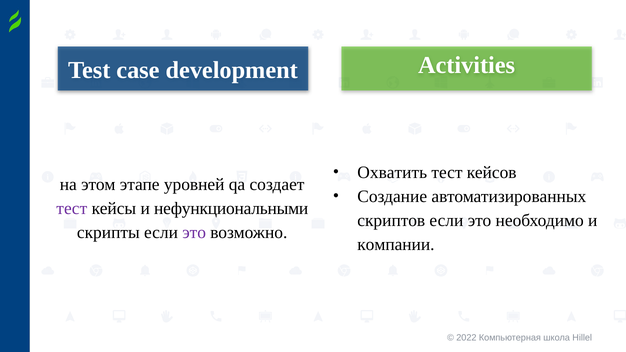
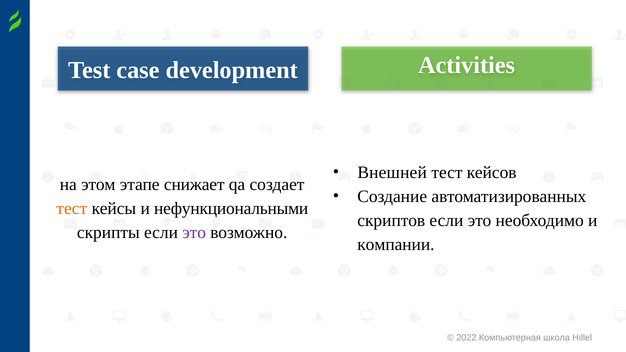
Охватить: Охватить -> Внешней
уровней: уровней -> снижает
тест at (72, 209) colour: purple -> orange
